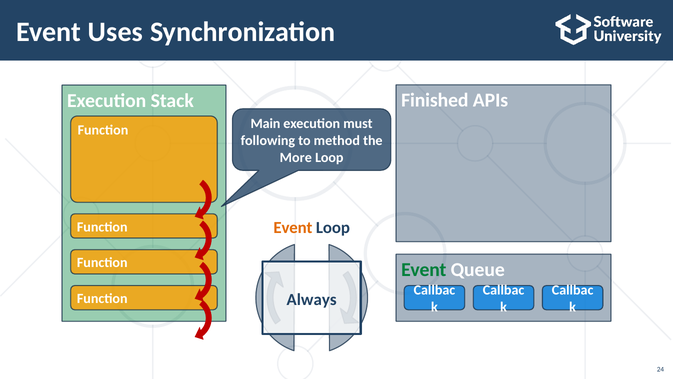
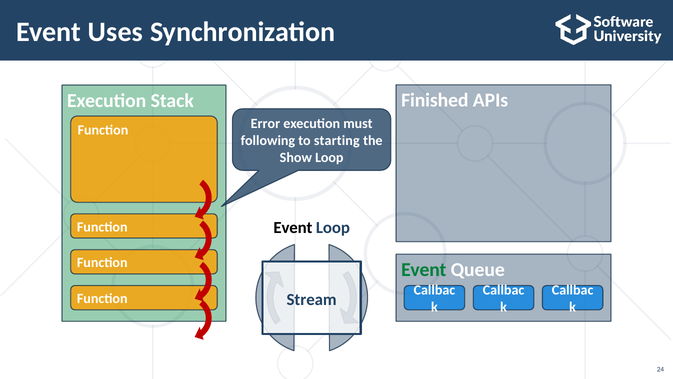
Main: Main -> Error
method: method -> starting
More: More -> Show
Event at (293, 227) colour: orange -> black
Always: Always -> Stream
